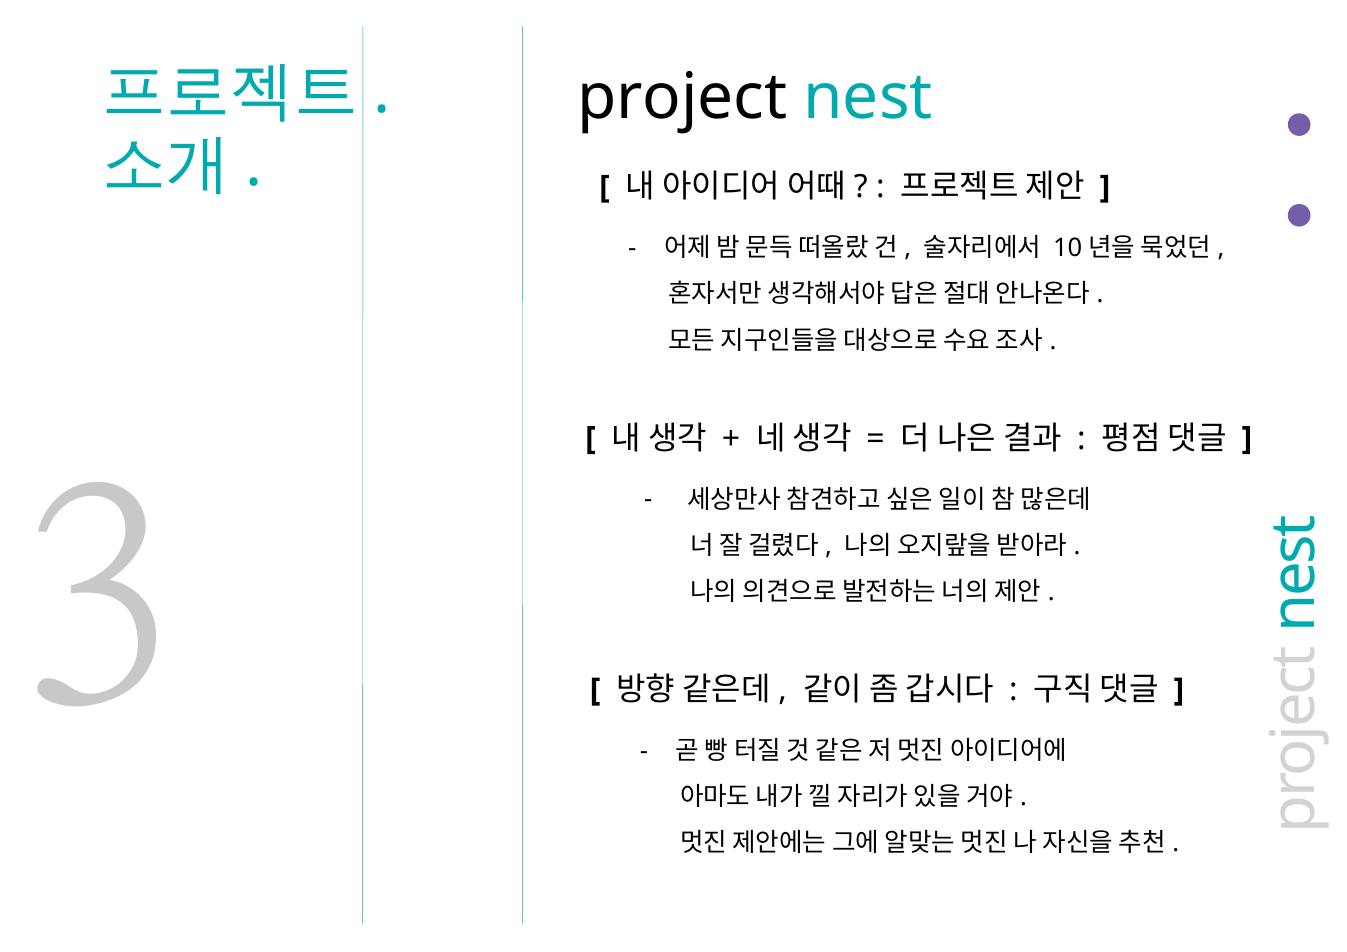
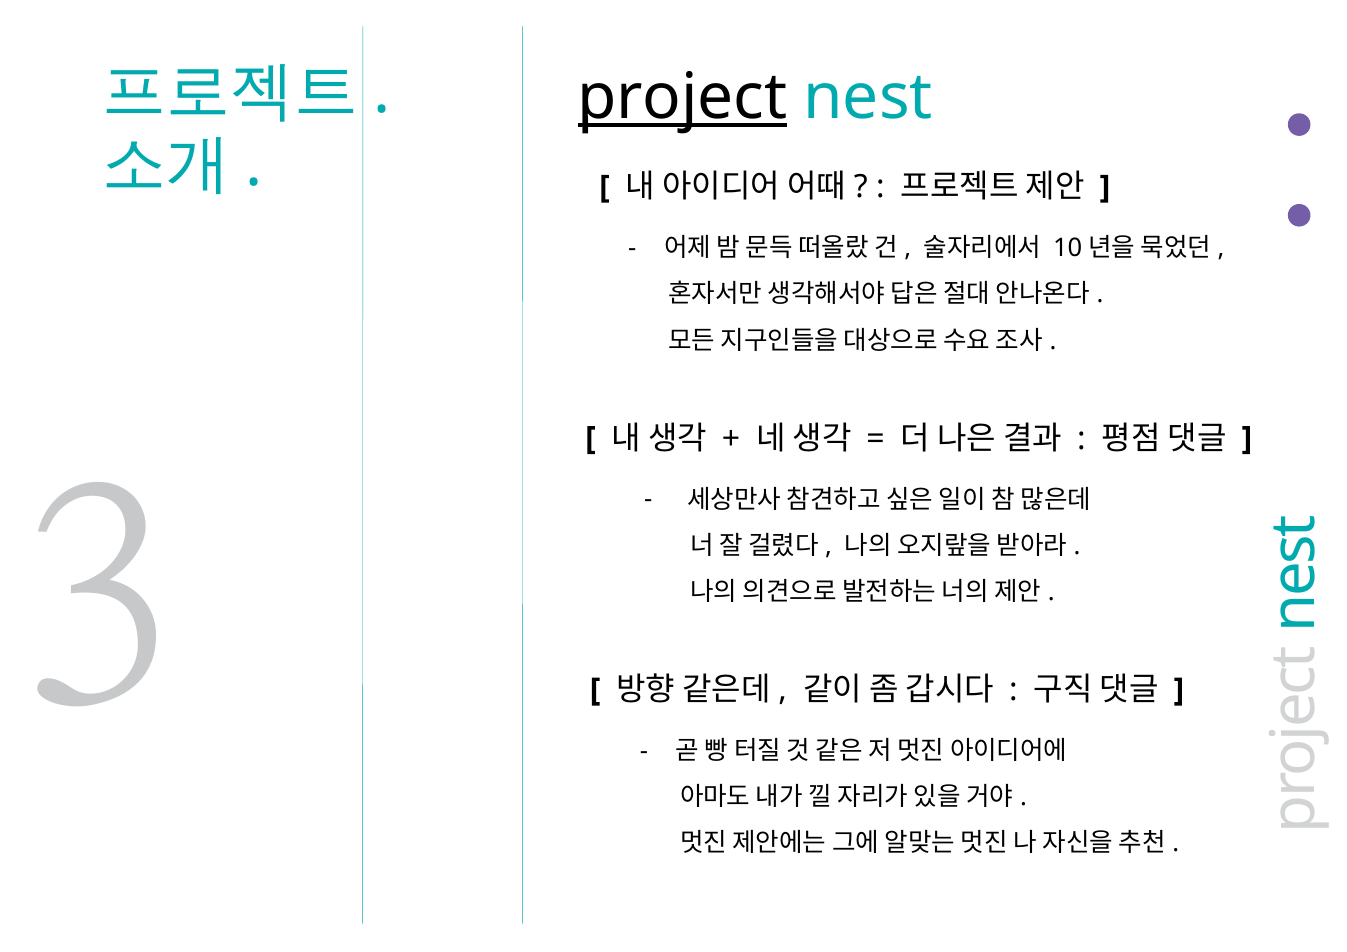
project underline: none -> present
